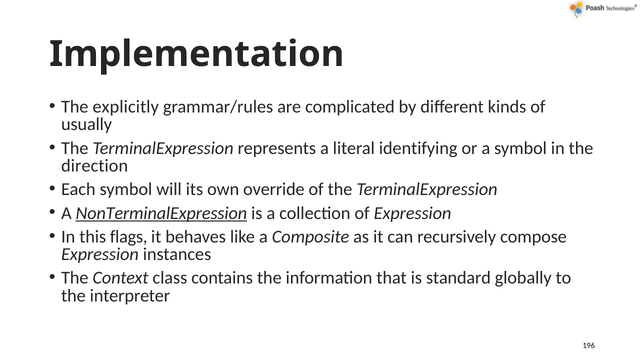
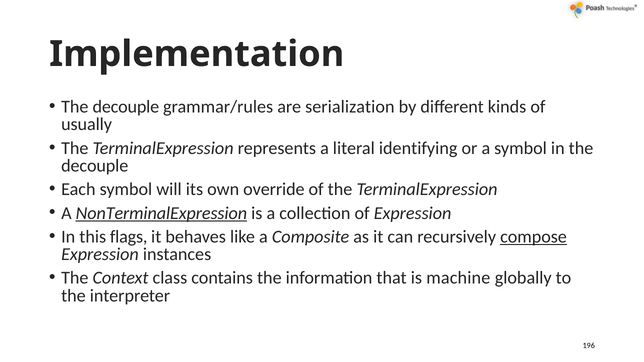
explicitly at (126, 107): explicitly -> decouple
complicated: complicated -> serialization
direction at (95, 166): direction -> decouple
compose underline: none -> present
standard: standard -> machine
